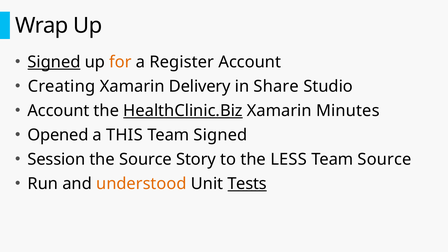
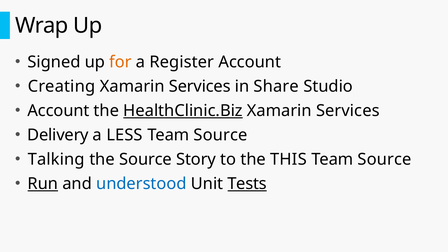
Signed at (54, 62) underline: present -> none
Delivery at (200, 86): Delivery -> Services
Minutes at (348, 111): Minutes -> Services
Opened: Opened -> Delivery
THIS: THIS -> LESS
Signed at (220, 135): Signed -> Source
Session: Session -> Talking
LESS: LESS -> THIS
Run underline: none -> present
understood colour: orange -> blue
